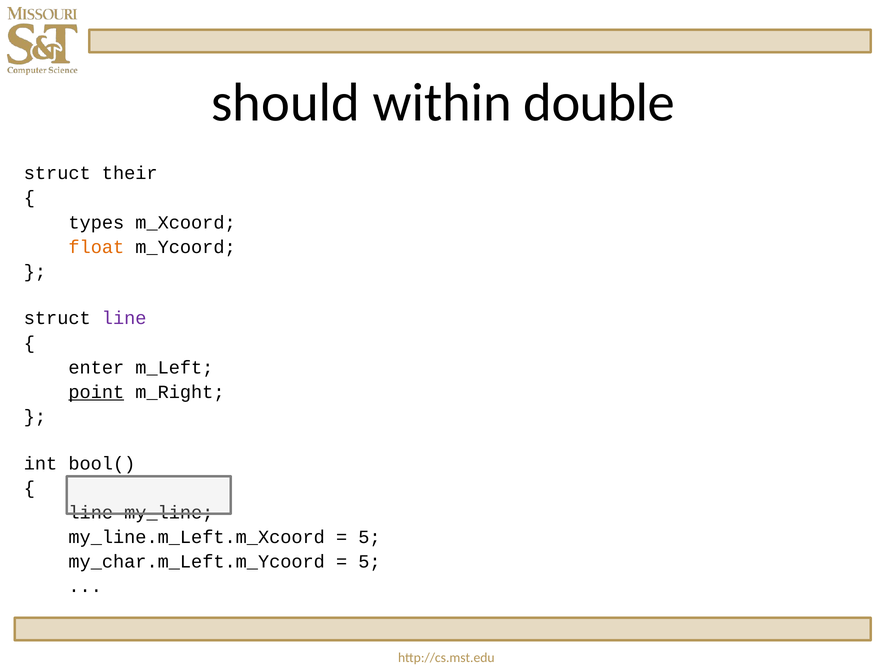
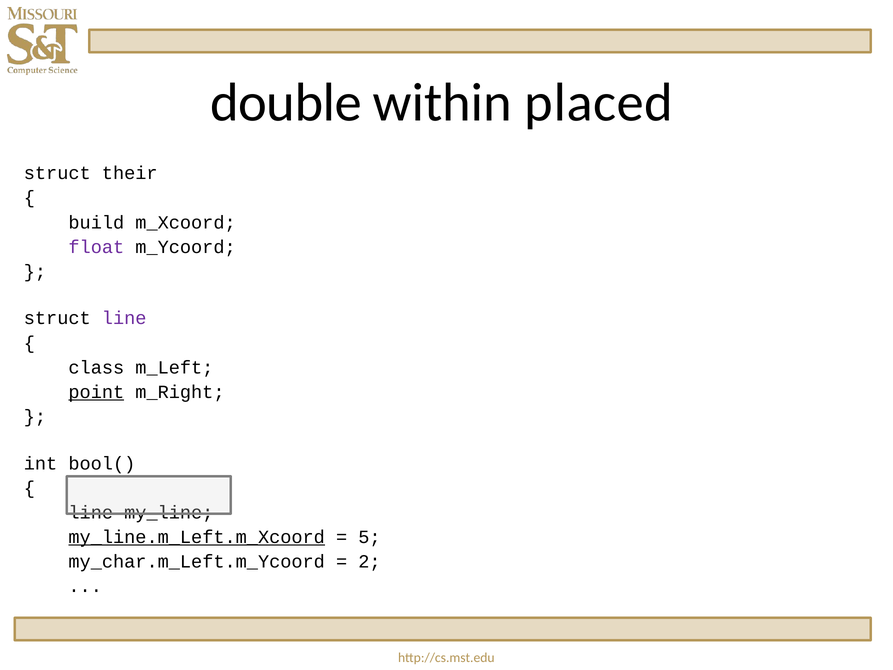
should: should -> double
double: double -> placed
types: types -> build
float colour: orange -> purple
enter: enter -> class
my_line.m_Left.m_Xcoord underline: none -> present
5 at (369, 561): 5 -> 2
